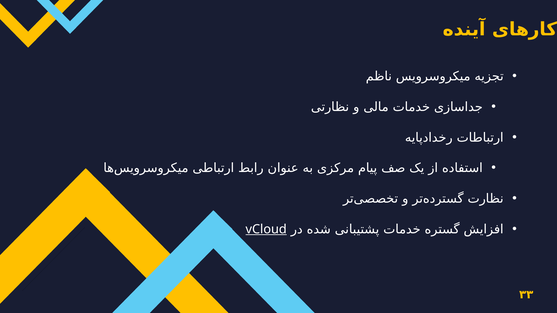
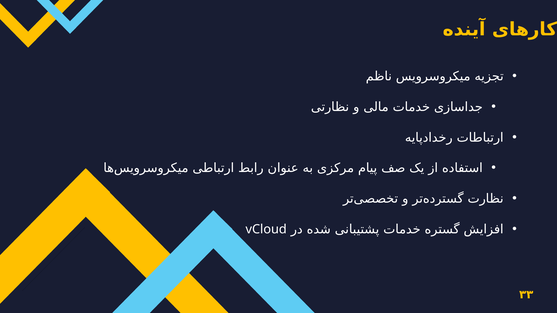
vCloud underline: present -> none
